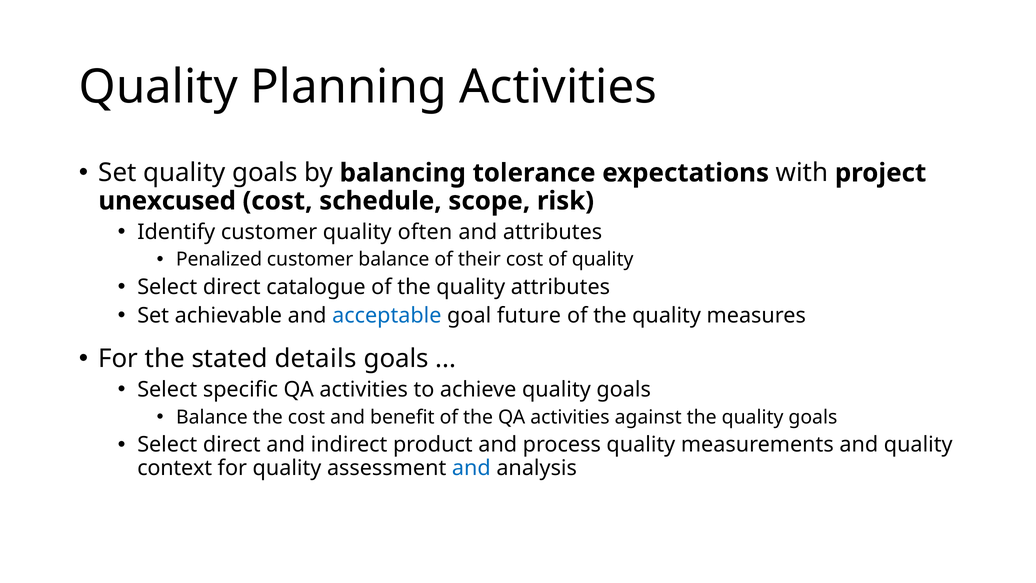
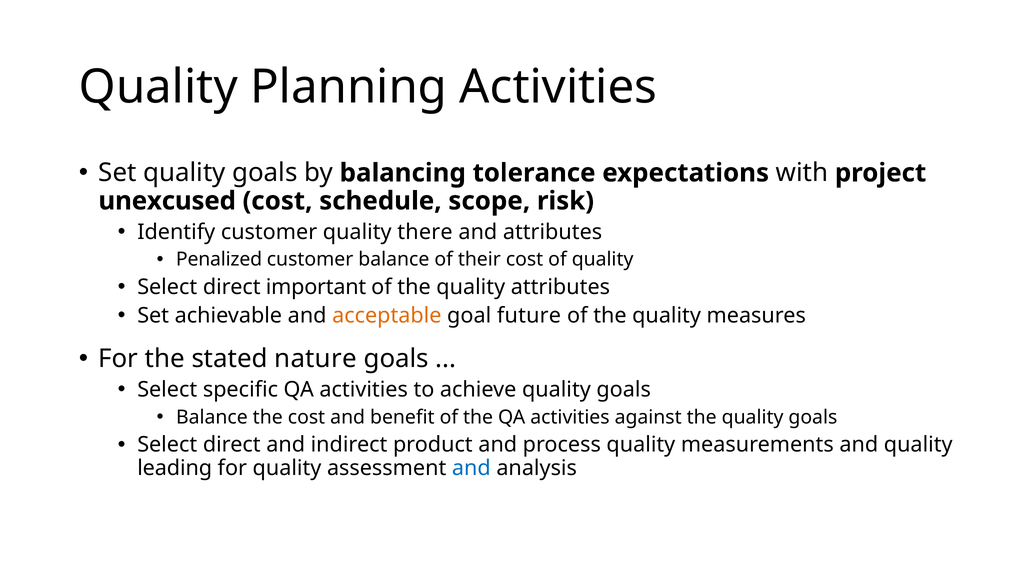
often: often -> there
catalogue: catalogue -> important
acceptable colour: blue -> orange
details: details -> nature
context: context -> leading
